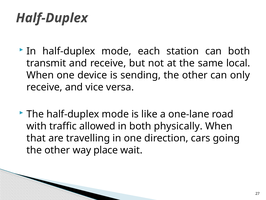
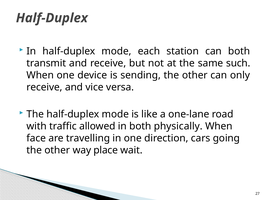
local: local -> such
that: that -> face
